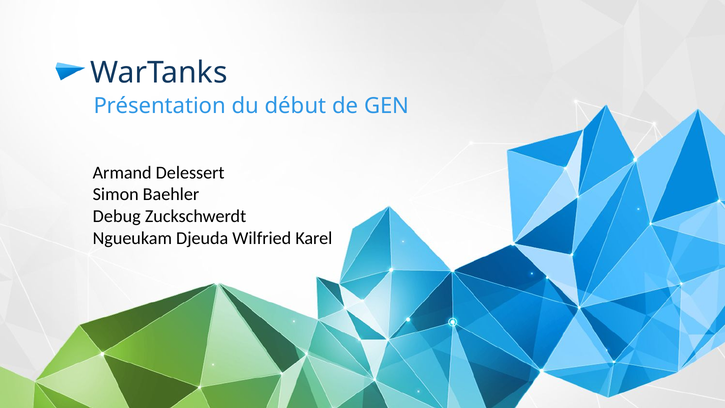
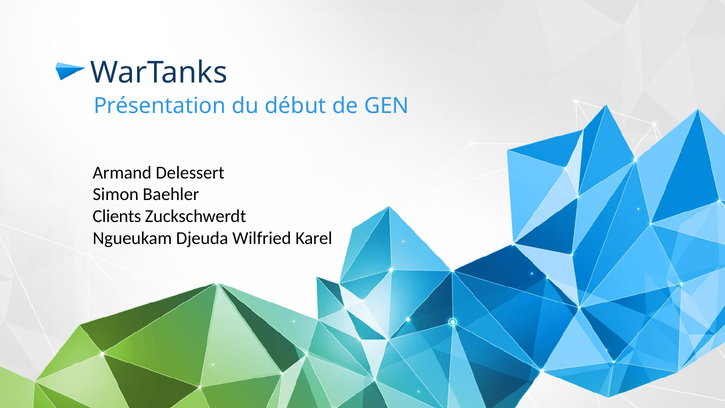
Debug: Debug -> Clients
